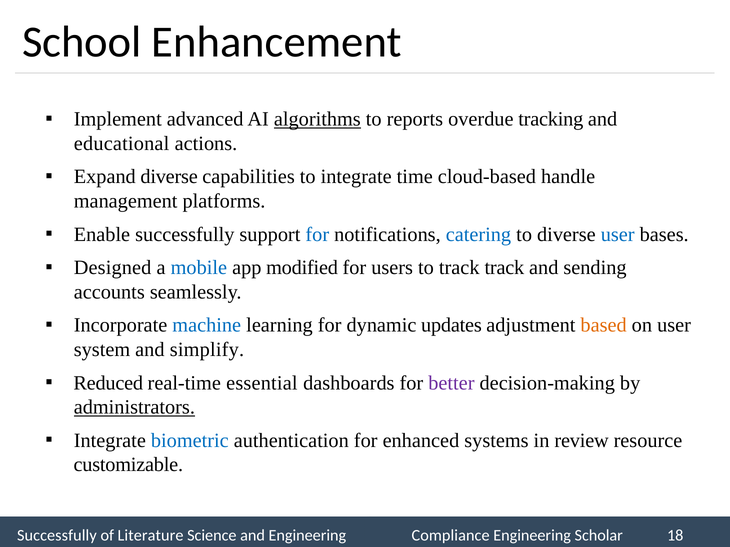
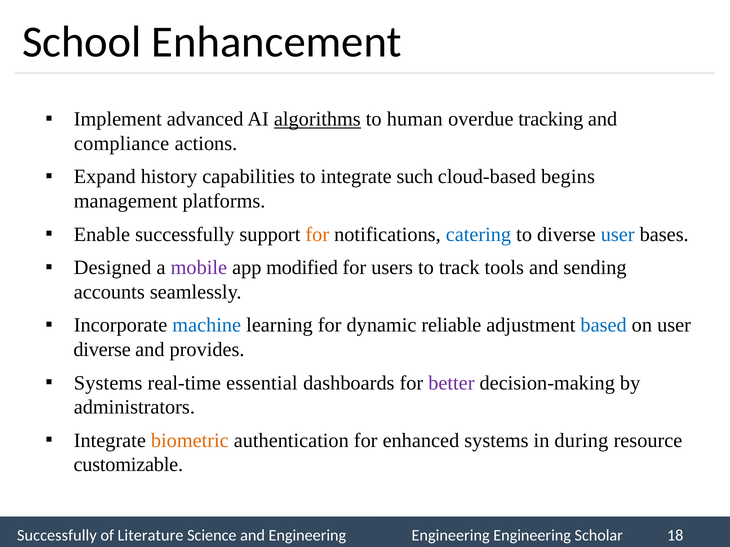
reports: reports -> human
educational: educational -> compliance
Expand diverse: diverse -> history
time: time -> such
handle: handle -> begins
for at (317, 235) colour: blue -> orange
mobile colour: blue -> purple
track track: track -> tools
updates: updates -> reliable
based colour: orange -> blue
system at (102, 350): system -> diverse
simplify: simplify -> provides
Reduced at (108, 383): Reduced -> Systems
administrators underline: present -> none
biometric colour: blue -> orange
review: review -> during
and Engineering Compliance: Compliance -> Engineering
